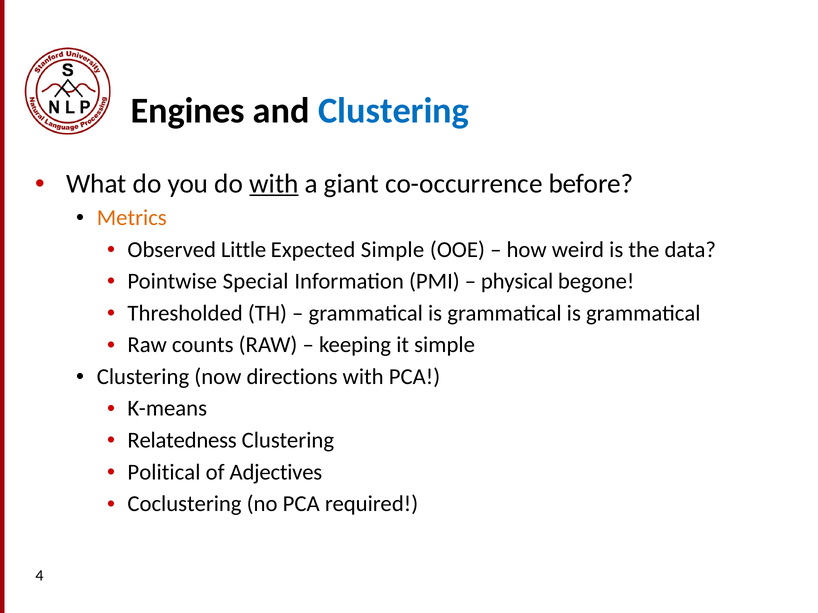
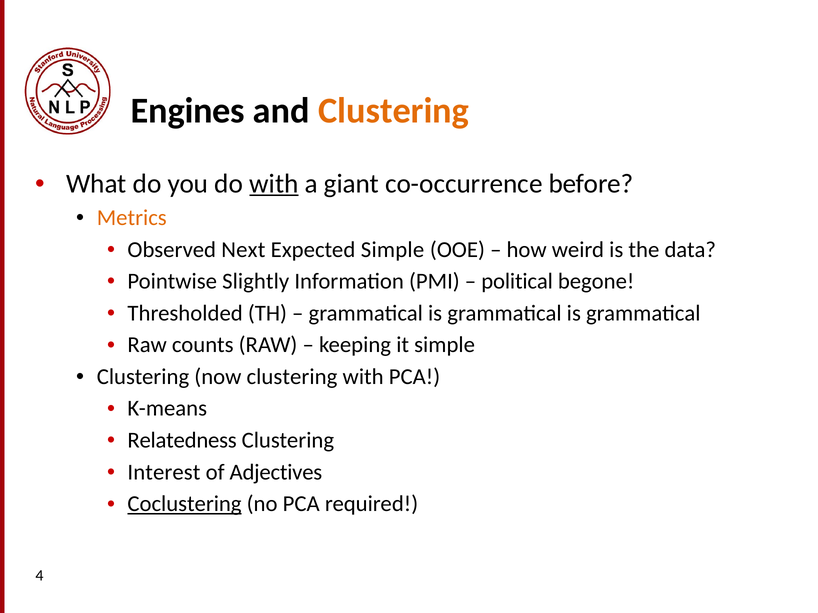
Clustering at (394, 111) colour: blue -> orange
Little: Little -> Next
Special: Special -> Slightly
physical: physical -> political
now directions: directions -> clustering
Political: Political -> Interest
Coclustering underline: none -> present
